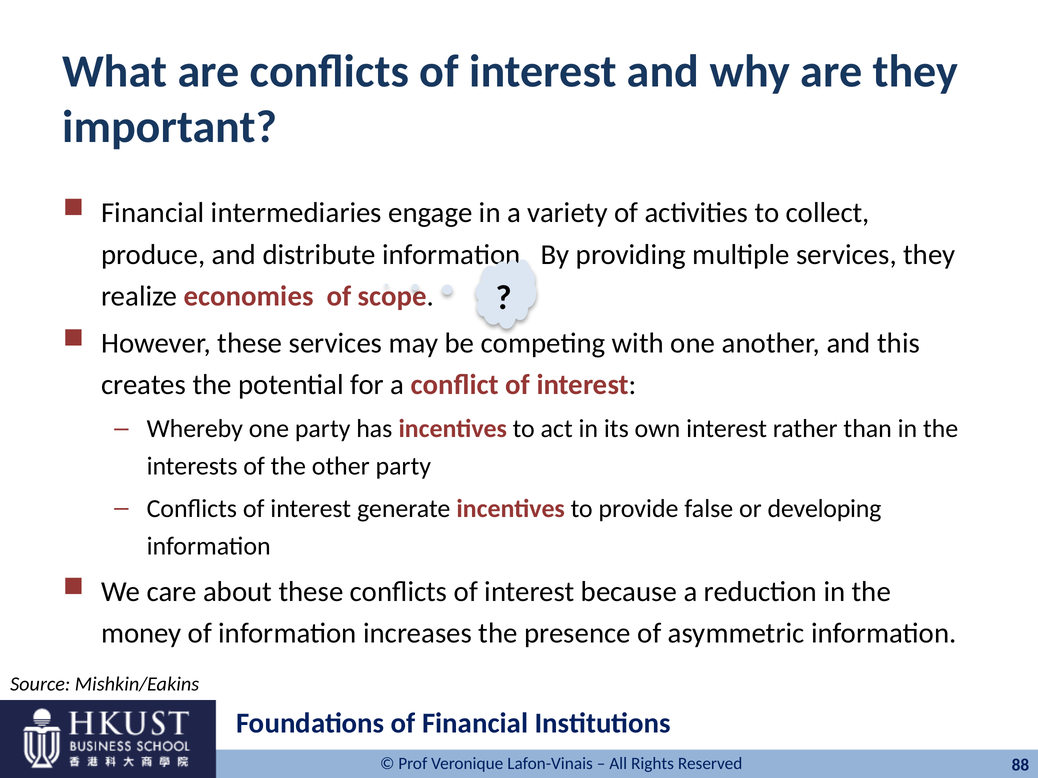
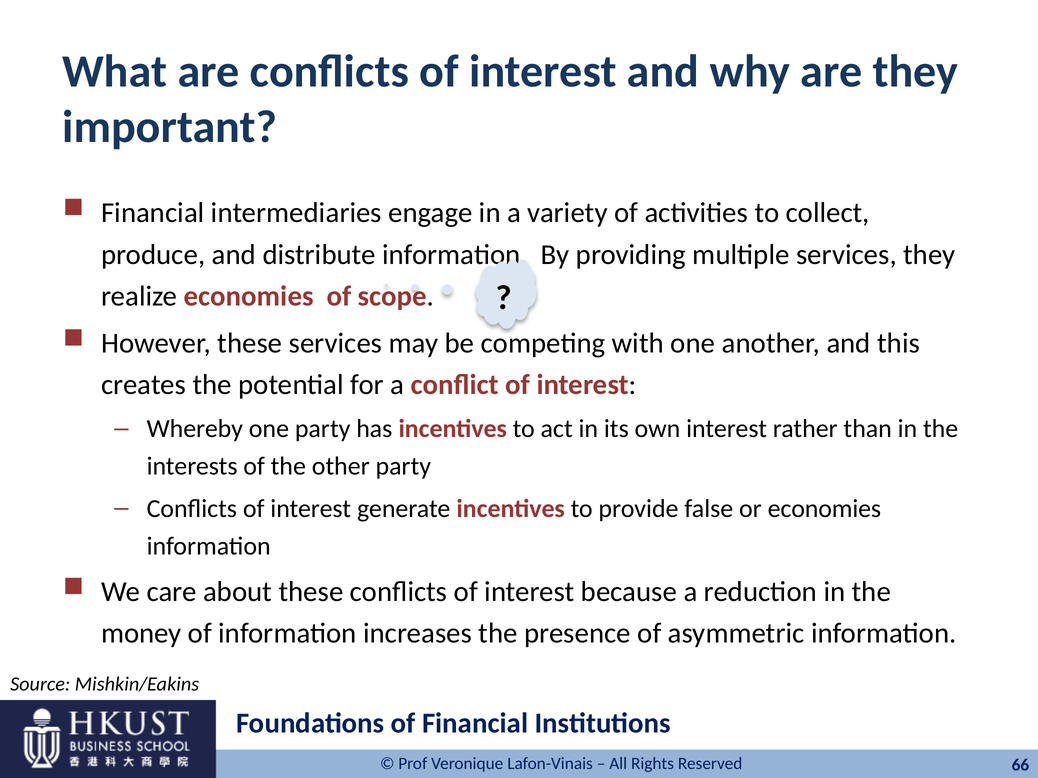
or developing: developing -> economies
88: 88 -> 66
